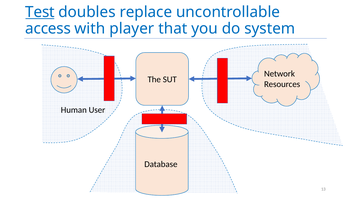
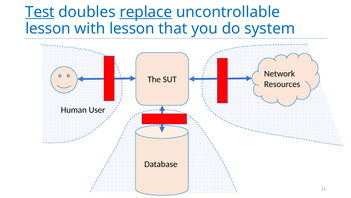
replace underline: none -> present
access at (48, 28): access -> lesson
with player: player -> lesson
